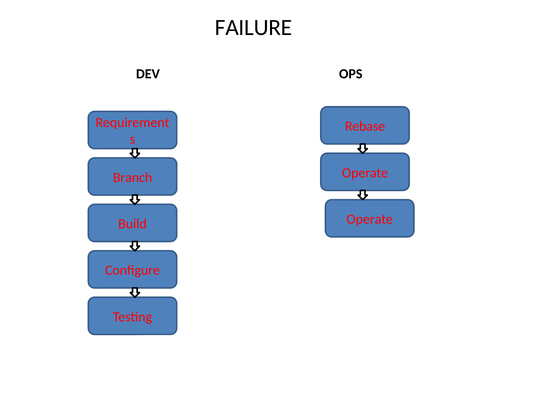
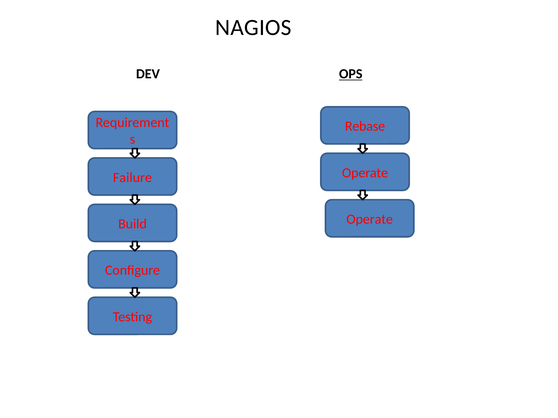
FAILURE: FAILURE -> NAGIOS
OPS underline: none -> present
Branch: Branch -> Failure
